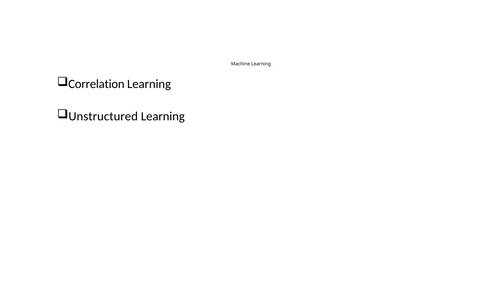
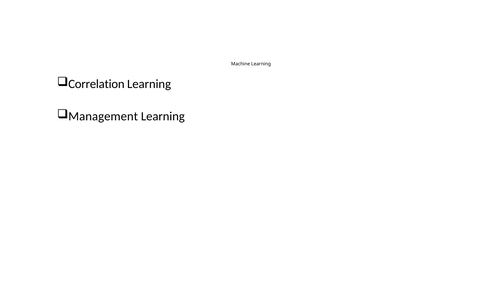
Unstructured: Unstructured -> Management
